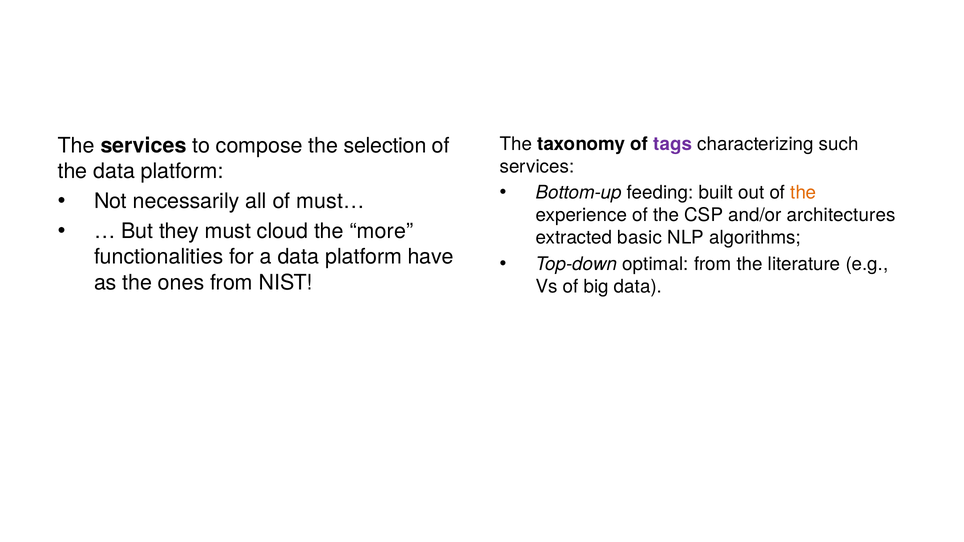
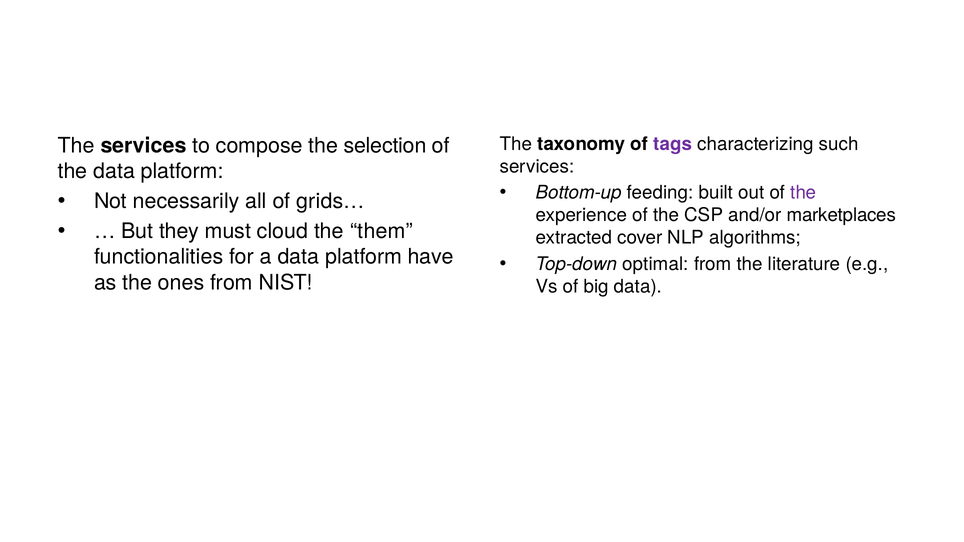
the at (803, 193) colour: orange -> purple
must…: must… -> grids…
architectures: architectures -> marketplaces
more: more -> them
basic: basic -> cover
